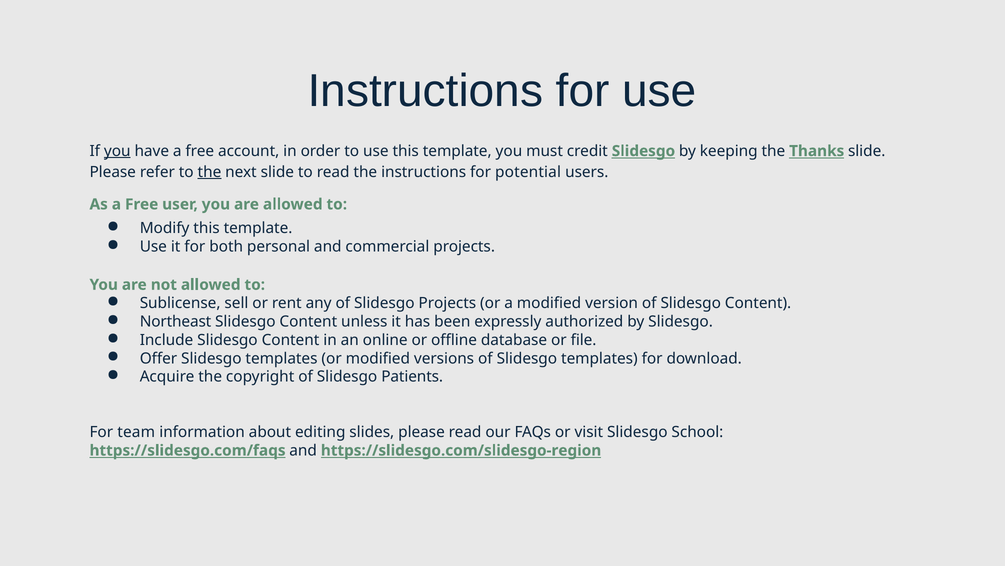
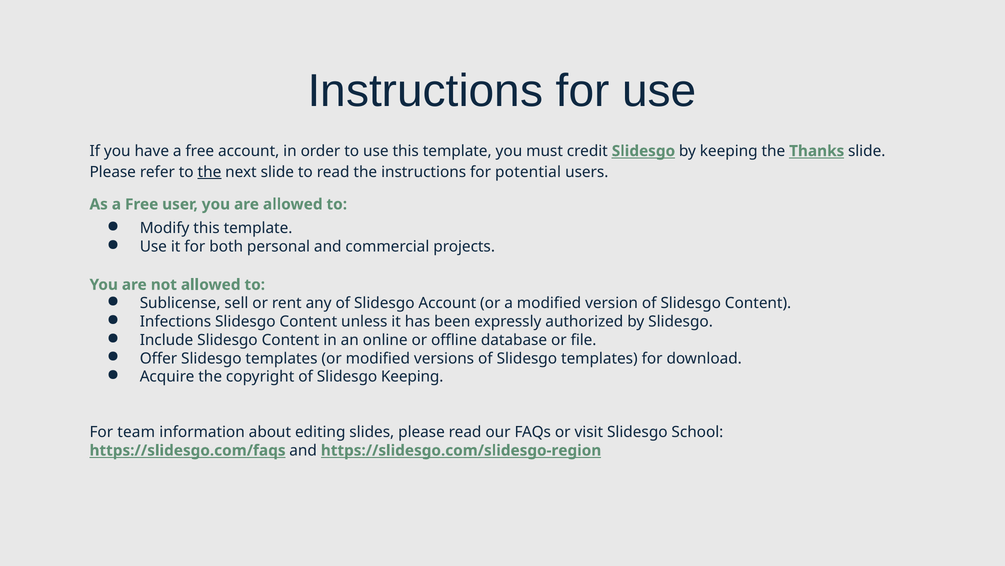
you at (117, 151) underline: present -> none
Slidesgo Projects: Projects -> Account
Northeast: Northeast -> Infections
Slidesgo Patients: Patients -> Keeping
